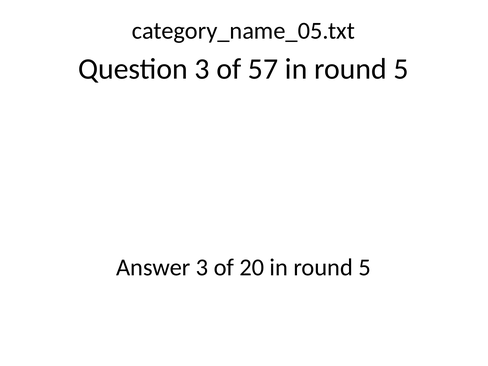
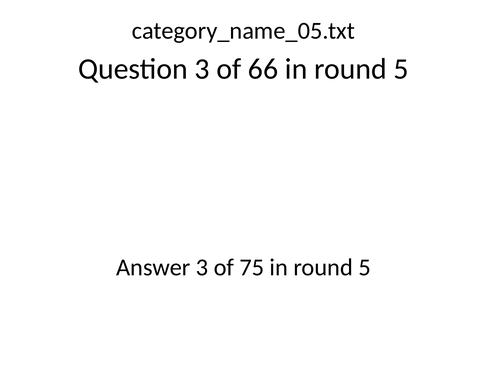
57: 57 -> 66
20: 20 -> 75
